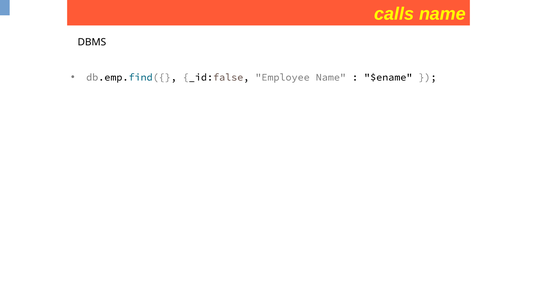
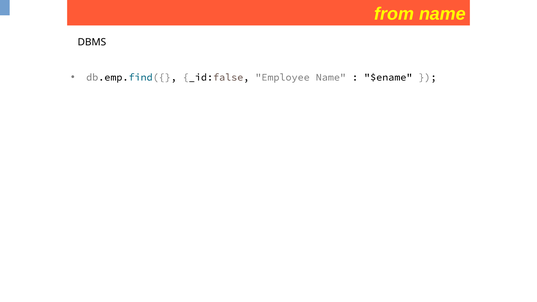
calls: calls -> from
